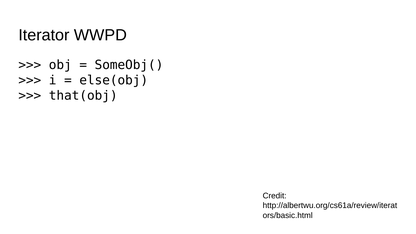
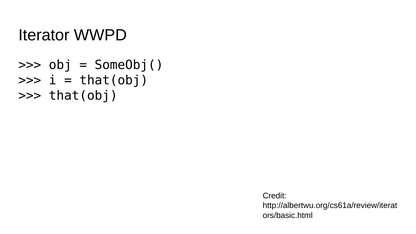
else(obj at (114, 80): else(obj -> that(obj
